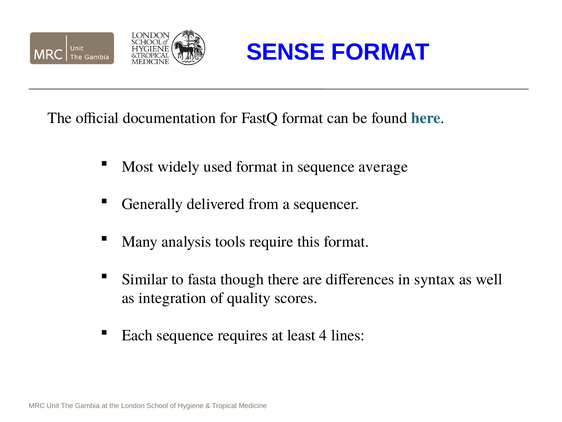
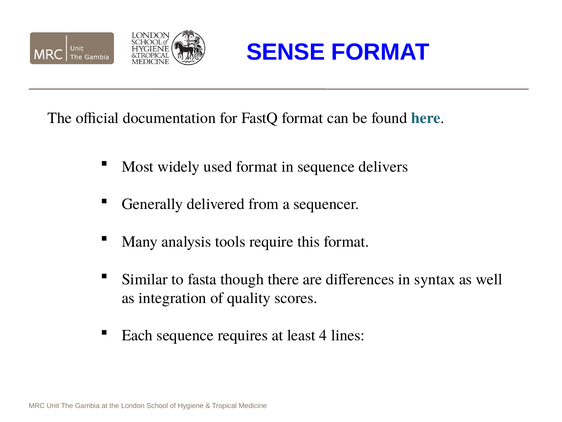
average: average -> delivers
